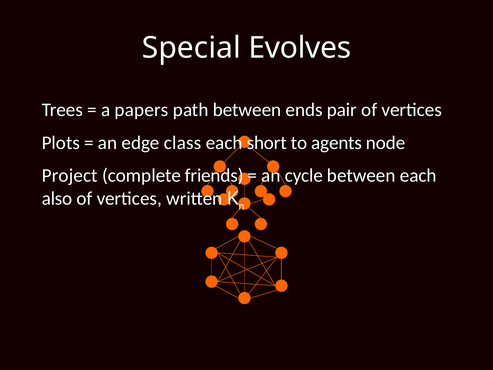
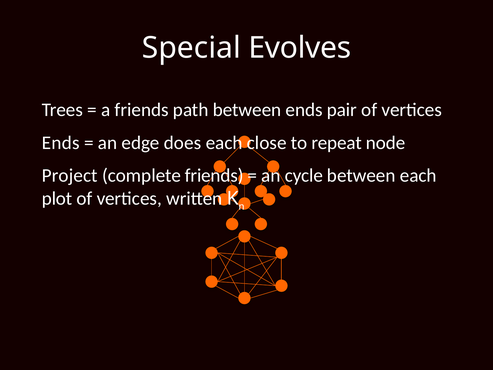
a papers: papers -> friends
Plots at (61, 143): Plots -> Ends
class: class -> does
short: short -> close
agents: agents -> repeat
also: also -> plot
